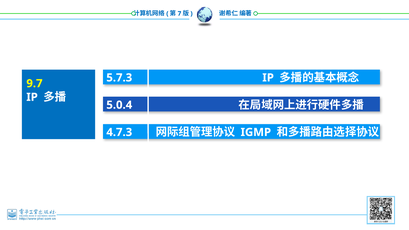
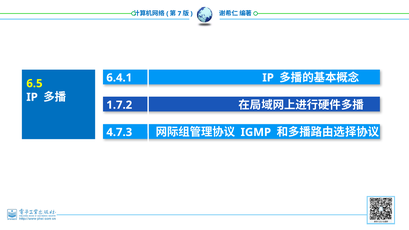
5.7.3: 5.7.3 -> 6.4.1
9.7: 9.7 -> 6.5
5.0.4: 5.0.4 -> 1.7.2
